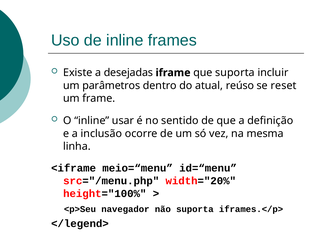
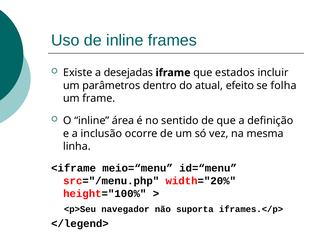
que suporta: suporta -> estados
reúso: reúso -> efeito
reset: reset -> folha
usar: usar -> área
